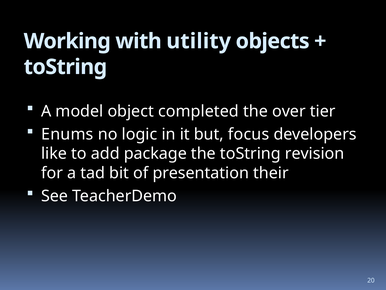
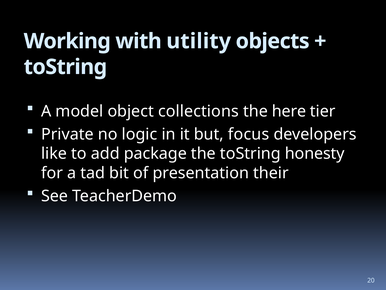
completed: completed -> collections
over: over -> here
Enums: Enums -> Private
revision: revision -> honesty
